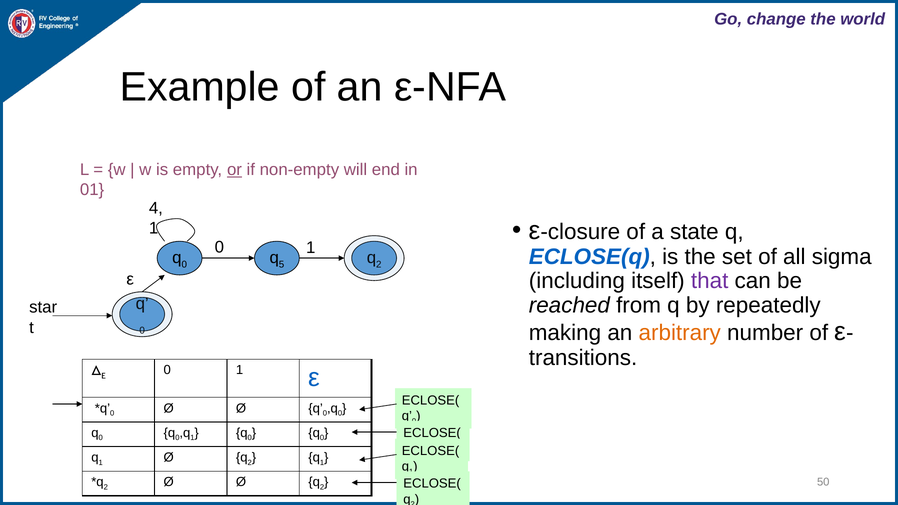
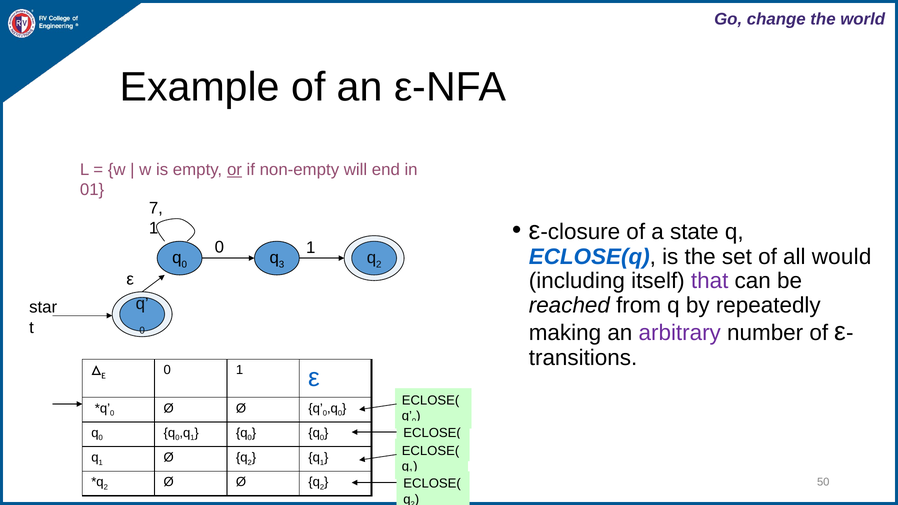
4: 4 -> 7
sigma: sigma -> would
5: 5 -> 3
arbitrary colour: orange -> purple
